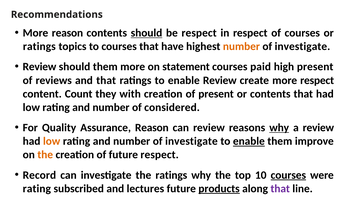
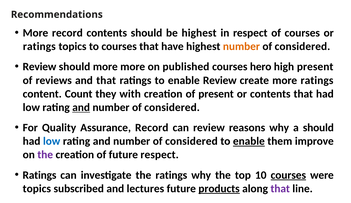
More reason: reason -> record
should at (147, 33) underline: present -> none
be respect: respect -> highest
investigate at (302, 46): investigate -> considered
should them: them -> more
statement: statement -> published
paid: paid -> hero
more respect: respect -> ratings
and at (81, 107) underline: none -> present
Assurance Reason: Reason -> Record
why at (279, 128) underline: present -> none
a review: review -> should
low at (52, 141) colour: orange -> blue
investigate at (191, 141): investigate -> considered
the at (45, 155) colour: orange -> purple
Record at (39, 175): Record -> Ratings
rating at (37, 189): rating -> topics
